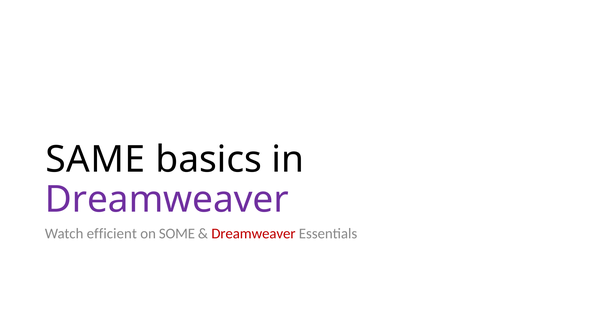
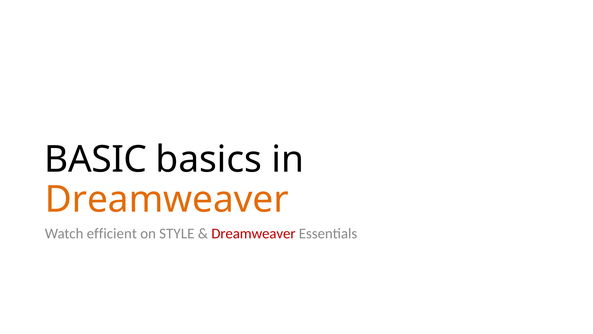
SAME: SAME -> BASIC
Dreamweaver at (167, 199) colour: purple -> orange
SOME: SOME -> STYLE
